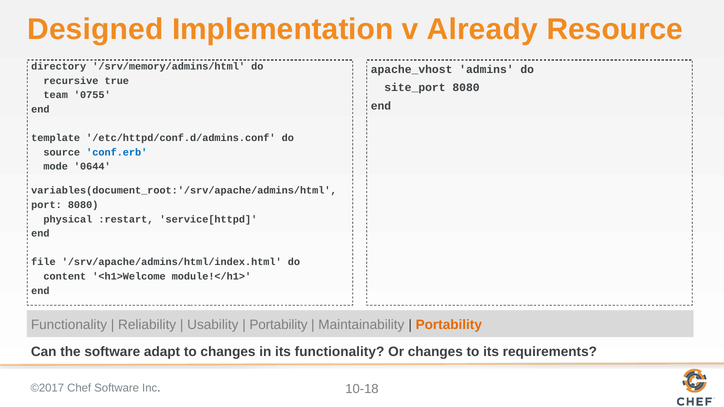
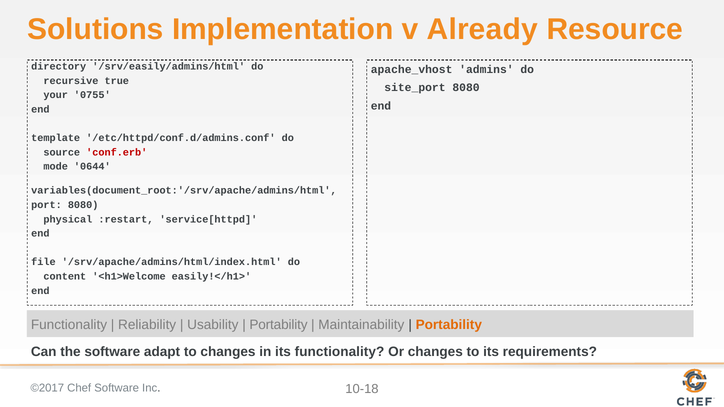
Designed: Designed -> Solutions
/srv/memory/admins/html: /srv/memory/admins/html -> /srv/easily/admins/html
team: team -> your
conf.erb colour: blue -> red
module!</h1>: module!</h1> -> easily!</h1>
